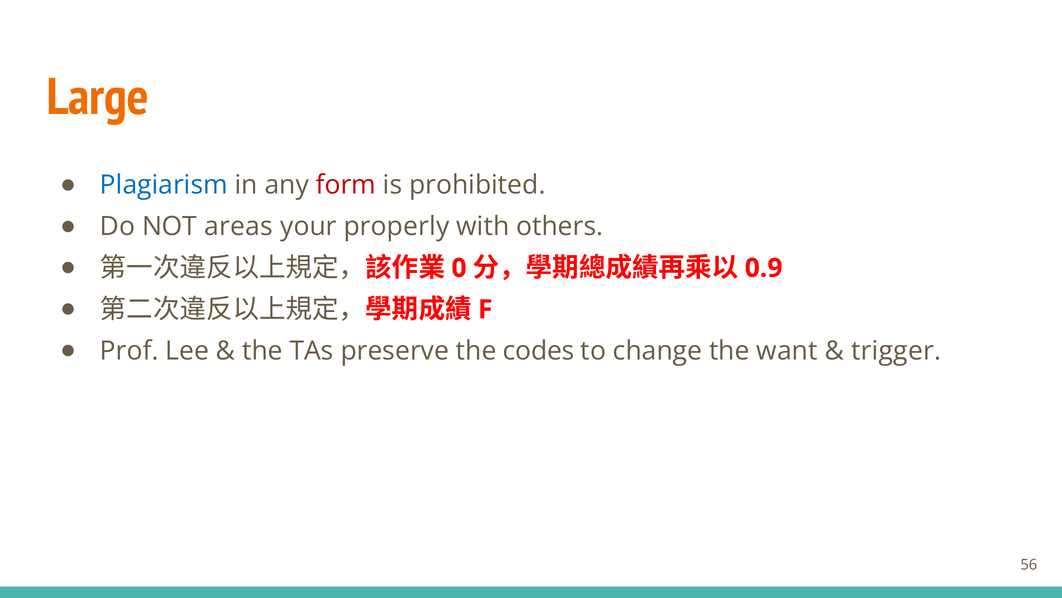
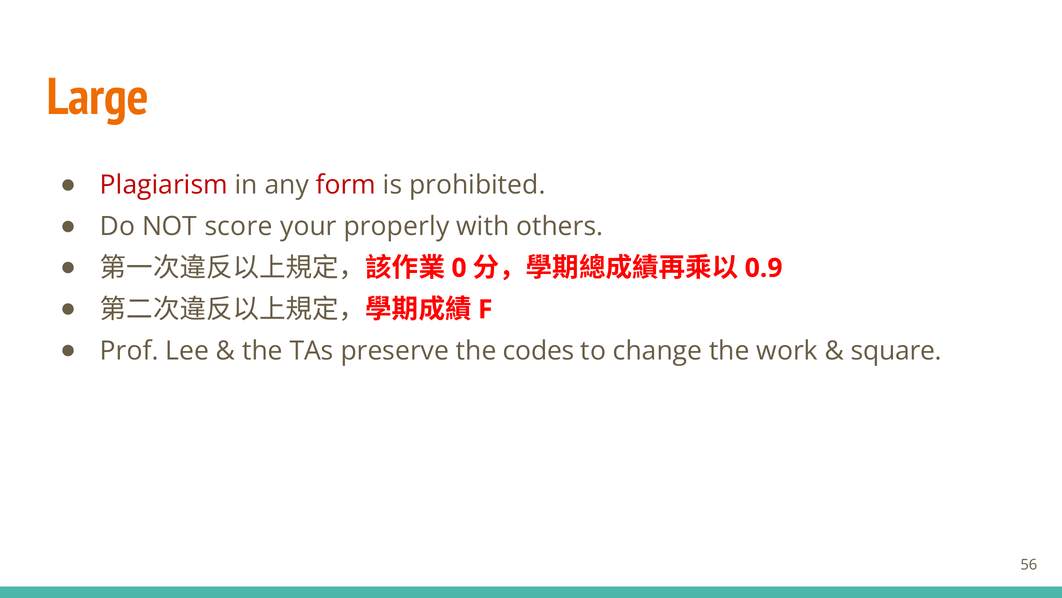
Plagiarism colour: blue -> red
areas: areas -> score
want: want -> work
trigger: trigger -> square
